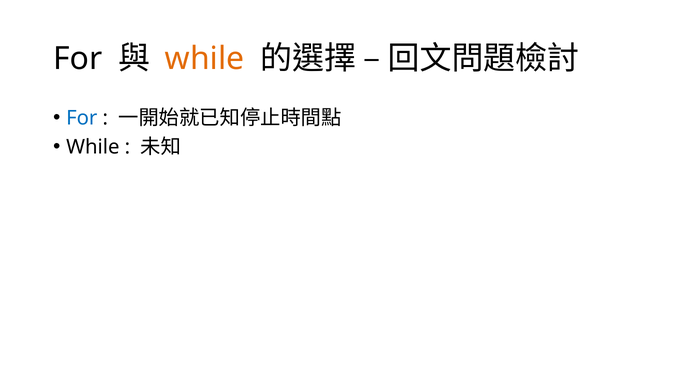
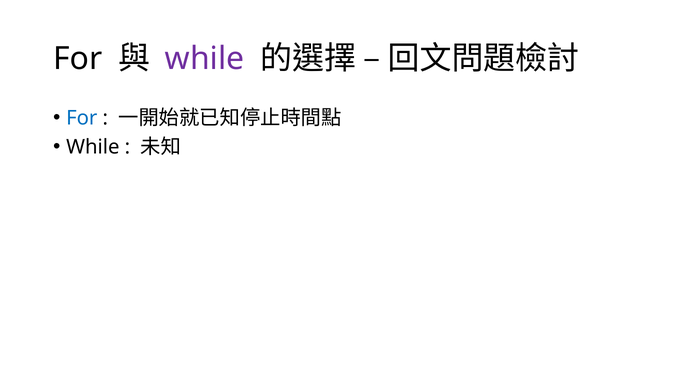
while at (205, 59) colour: orange -> purple
